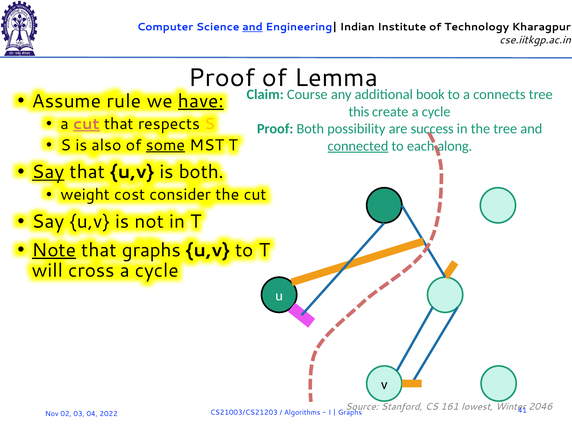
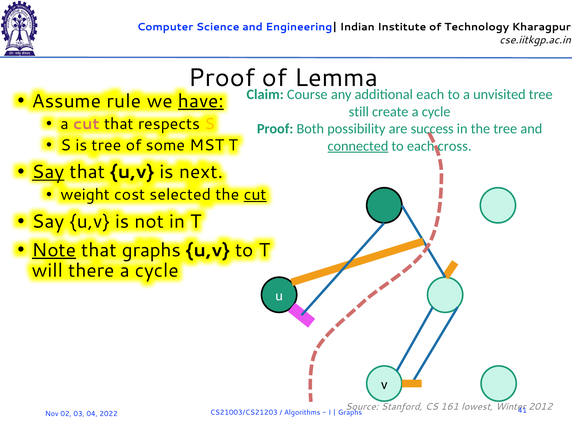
and at (253, 27) underline: present -> none
additional book: book -> each
connects: connects -> unvisited
this: this -> still
cut at (86, 124) underline: present -> none
is also: also -> tree
some underline: present -> none
along: along -> cross
is both: both -> next
consider: consider -> selected
cut at (255, 195) underline: none -> present
cross: cross -> there
2046: 2046 -> 2012
